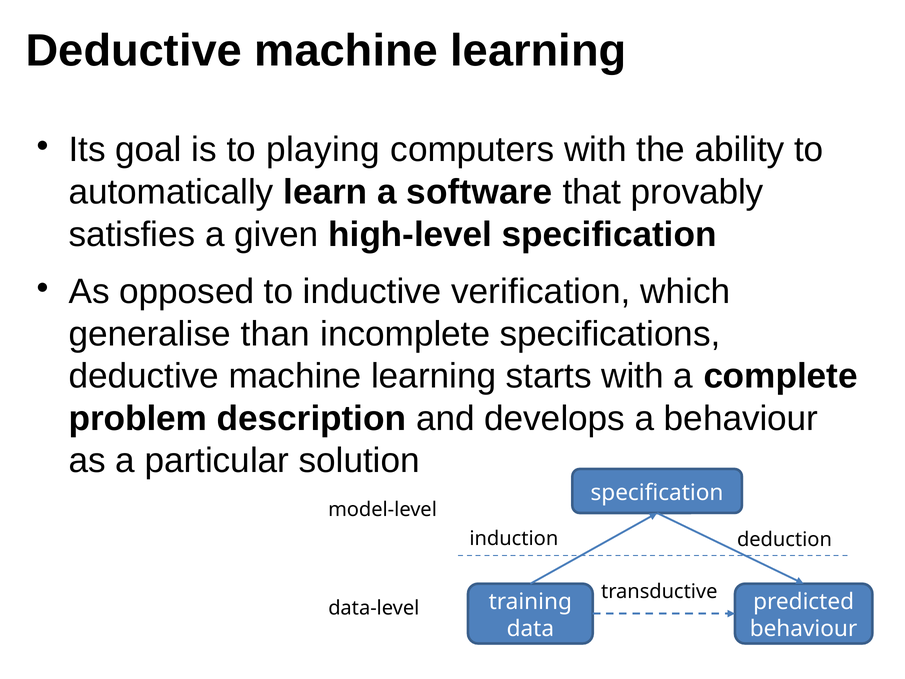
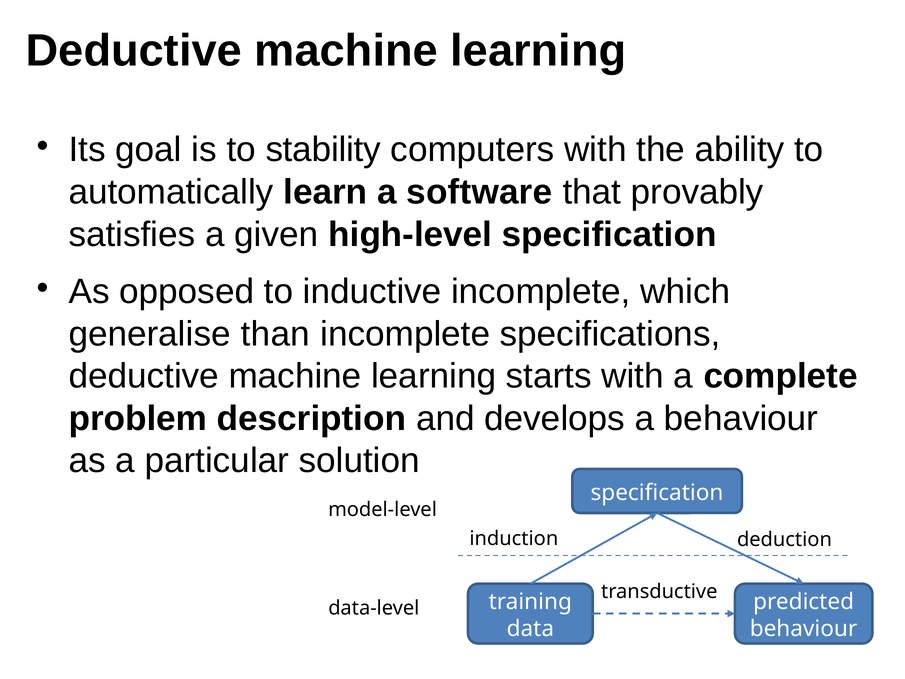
playing: playing -> stability
inductive verification: verification -> incomplete
